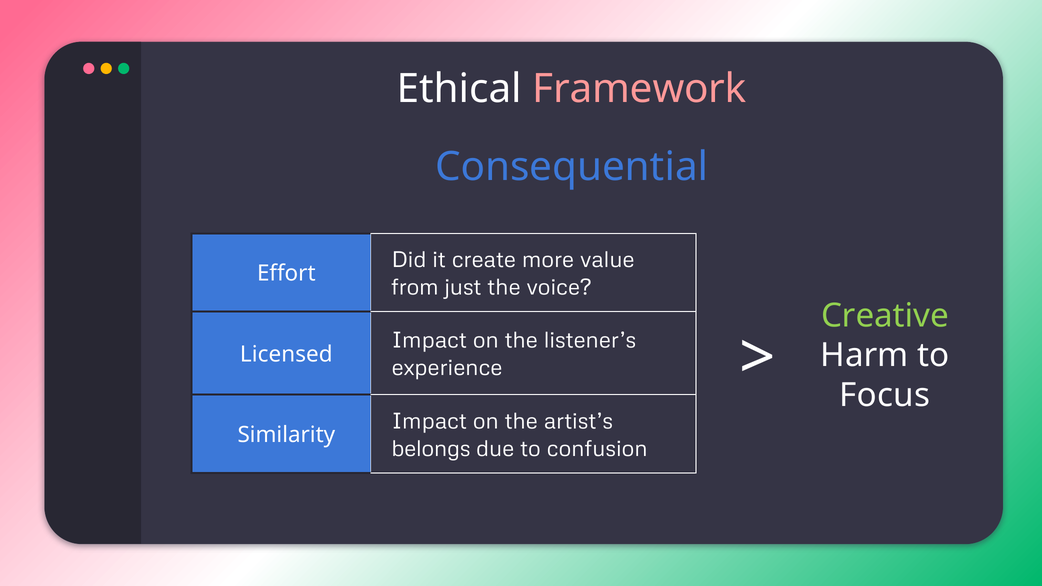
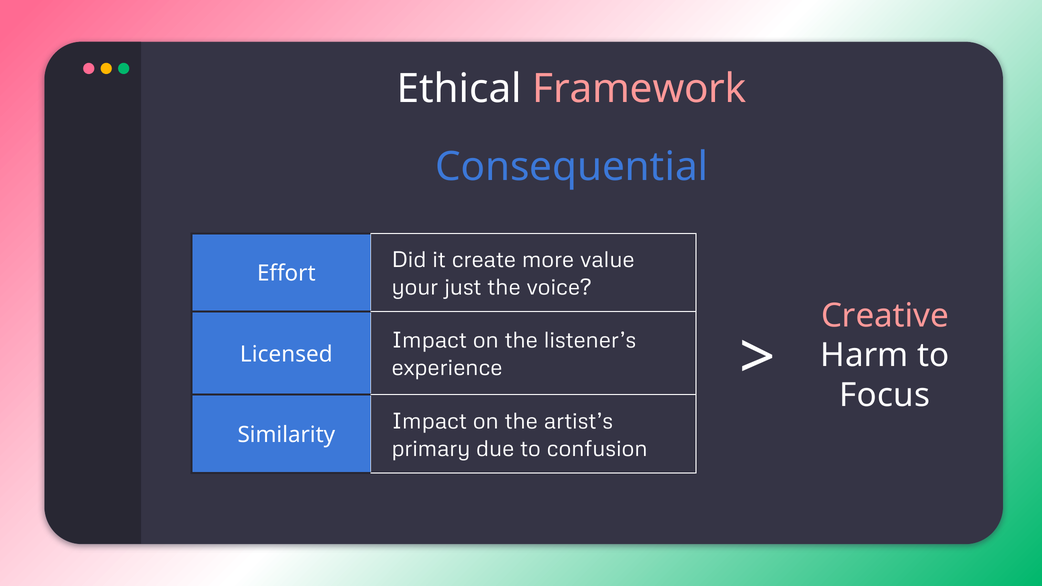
from: from -> your
Creative colour: light green -> pink
belongs: belongs -> primary
